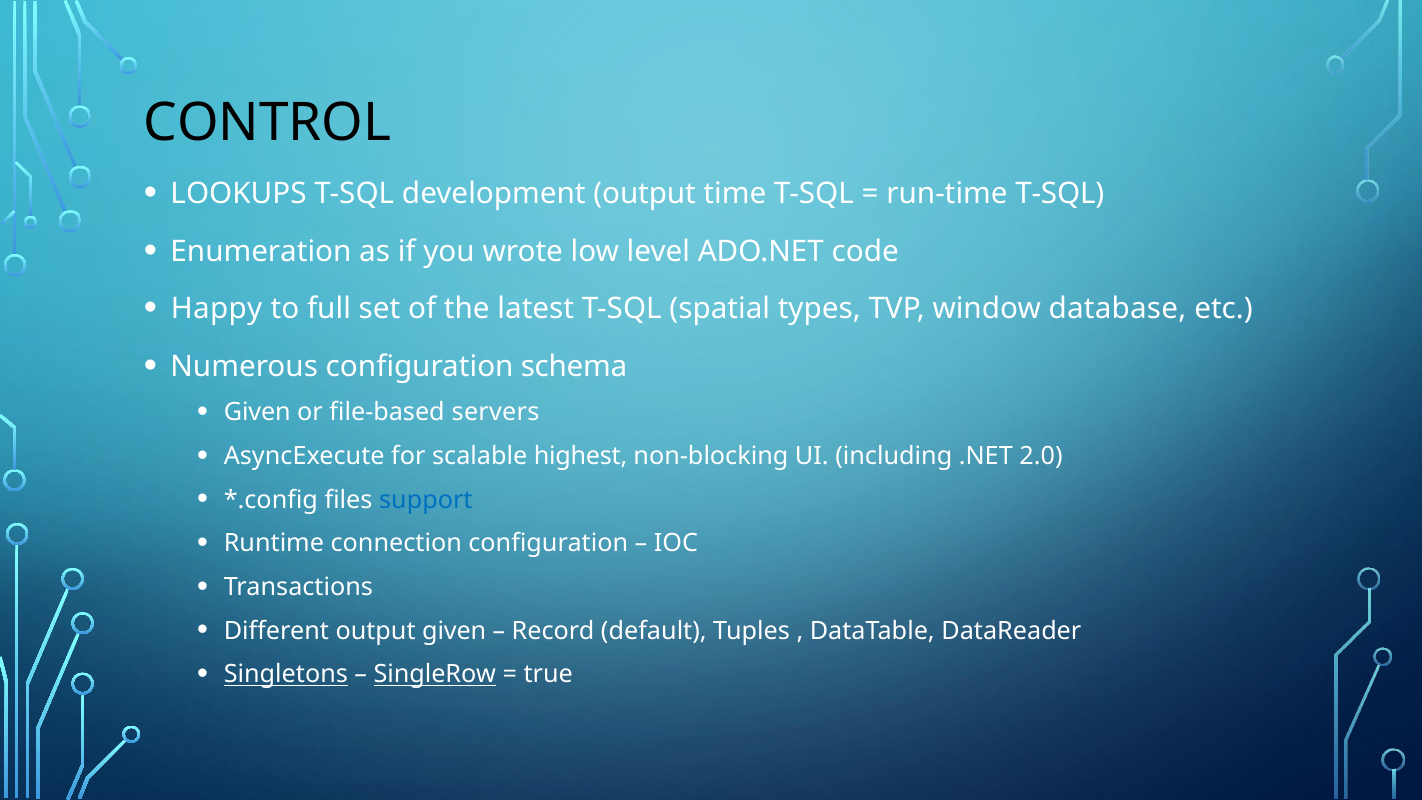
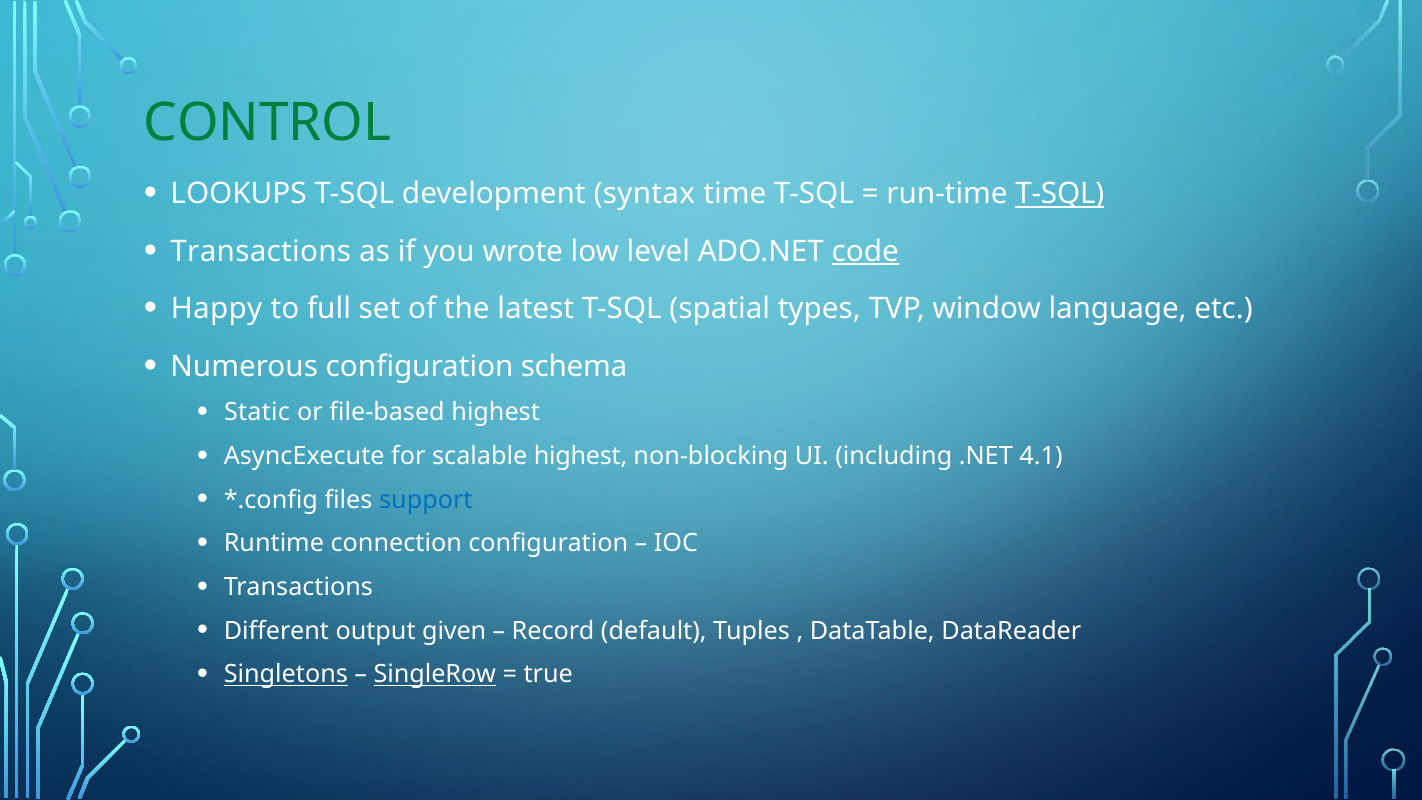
CONTROL colour: black -> green
development output: output -> syntax
T-SQL at (1060, 194) underline: none -> present
Enumeration at (261, 251): Enumeration -> Transactions
code underline: none -> present
database: database -> language
Given at (257, 412): Given -> Static
file-based servers: servers -> highest
2.0: 2.0 -> 4.1
